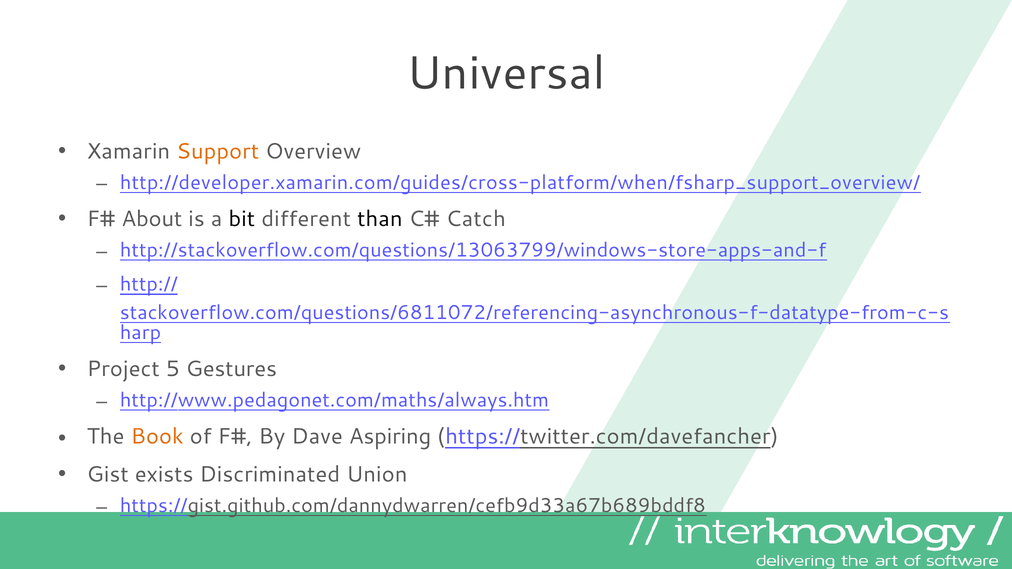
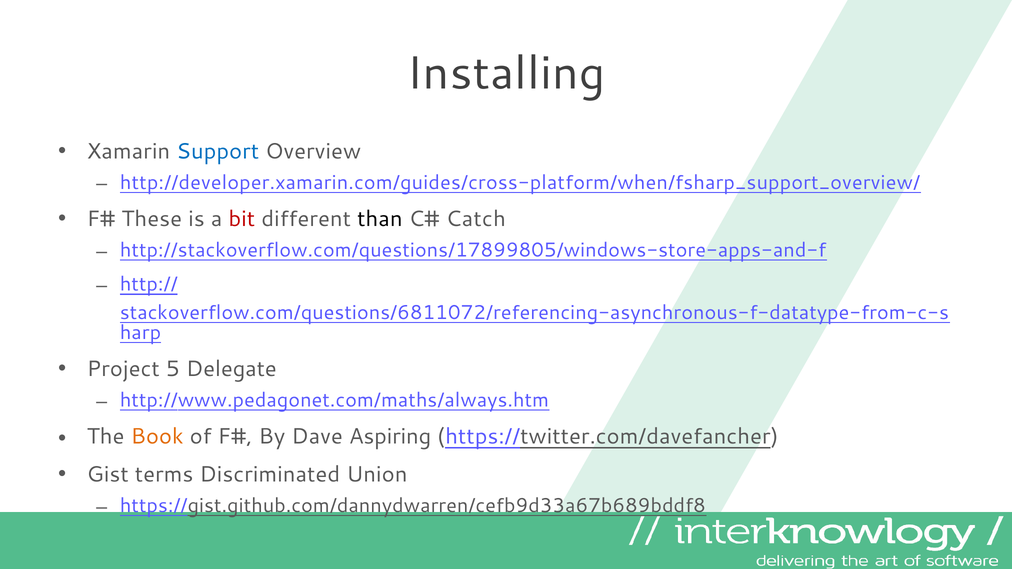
Universal: Universal -> Installing
Support colour: orange -> blue
About: About -> These
bit colour: black -> red
http://stackoverflow.com/questions/13063799/windows-store-apps-and-f: http://stackoverflow.com/questions/13063799/windows-store-apps-and-f -> http://stackoverflow.com/questions/17899805/windows-store-apps-and-f
Gestures: Gestures -> Delegate
exists: exists -> terms
